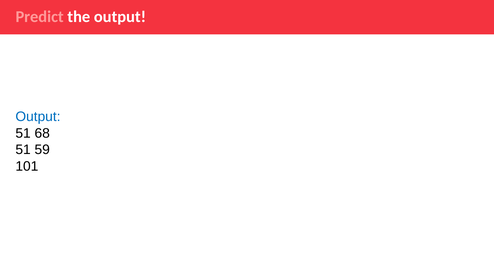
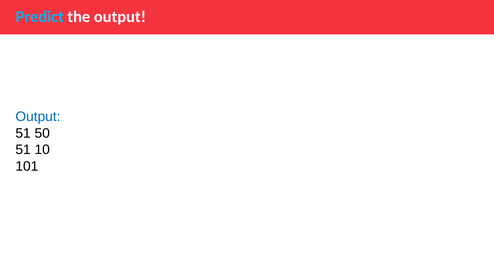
Predict colour: pink -> light blue
68: 68 -> 50
59: 59 -> 10
